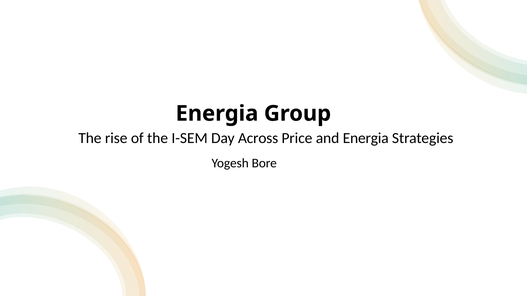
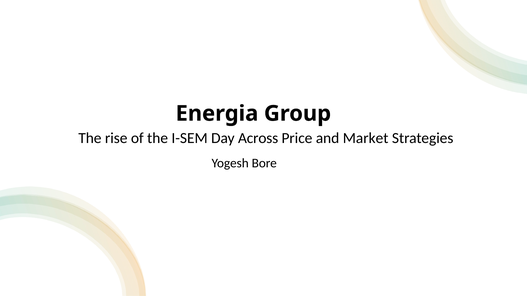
and Energia: Energia -> Market
